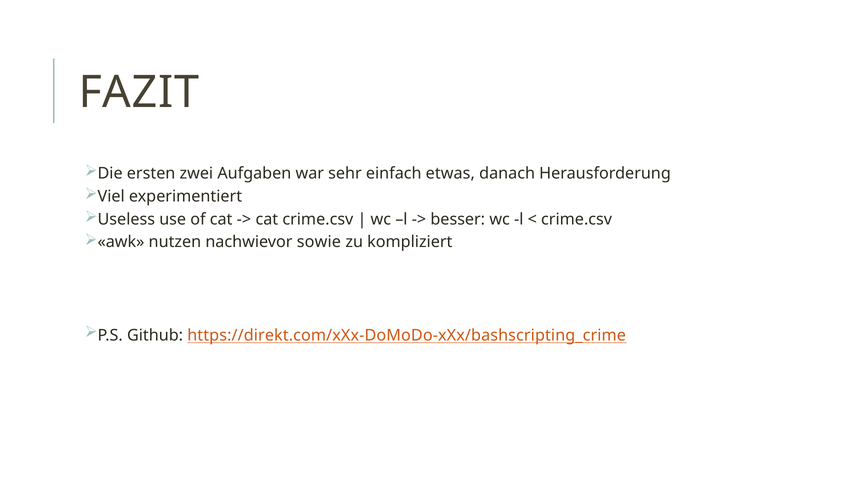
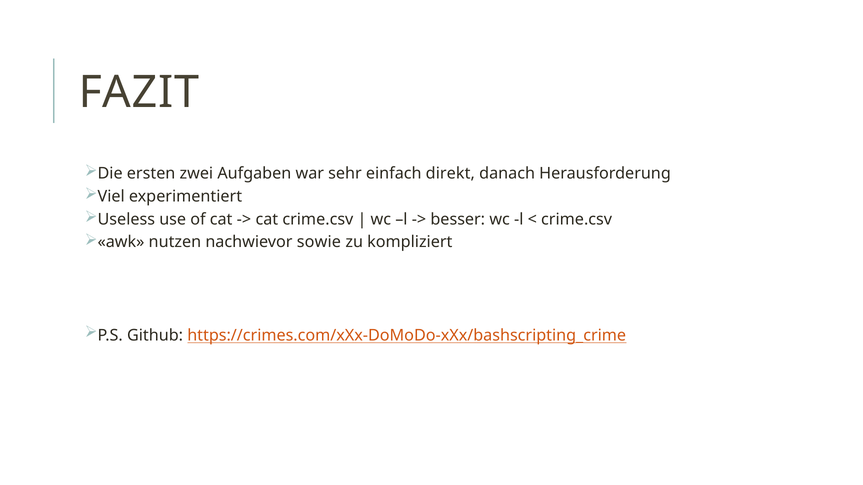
etwas: etwas -> direkt
https://direkt.com/xXx-DoMoDo-xXx/bashscripting_crime: https://direkt.com/xXx-DoMoDo-xXx/bashscripting_crime -> https://crimes.com/xXx-DoMoDo-xXx/bashscripting_crime
